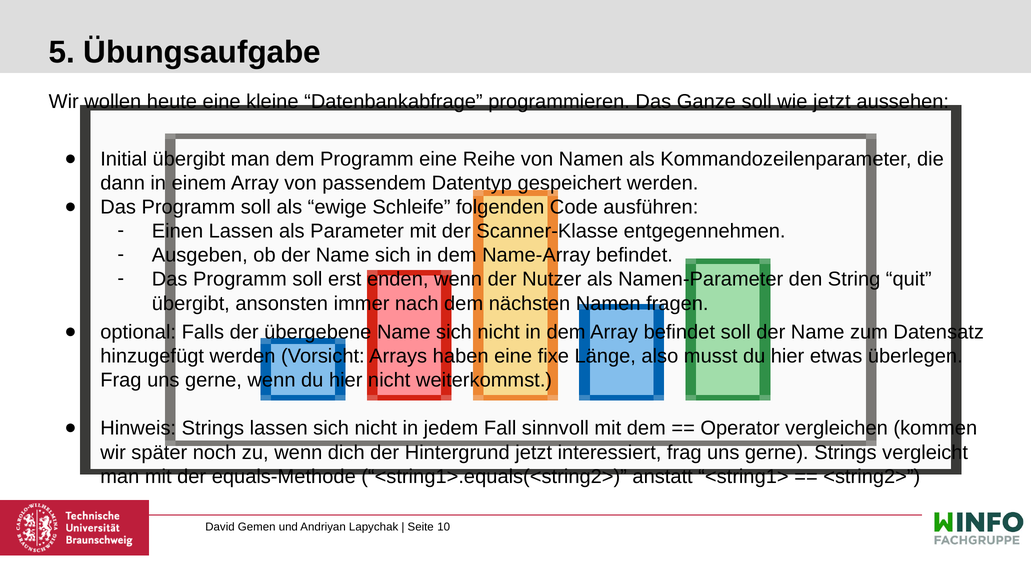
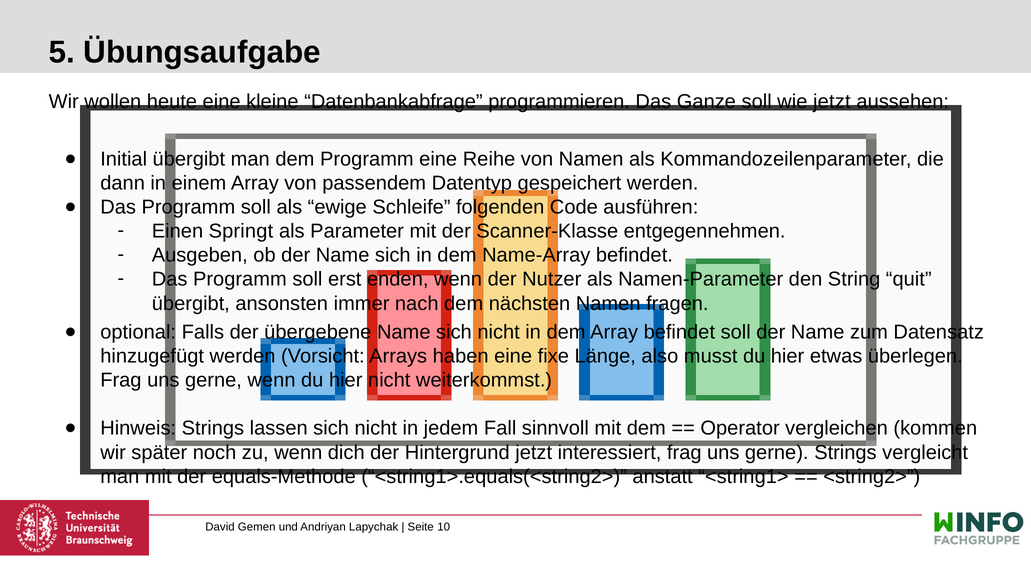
Einen Lassen: Lassen -> Springt
